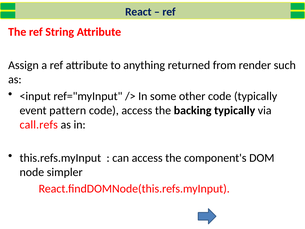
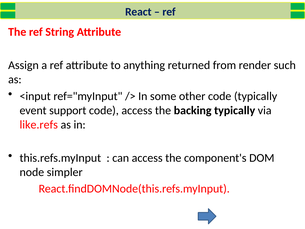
pattern: pattern -> support
call.refs: call.refs -> like.refs
